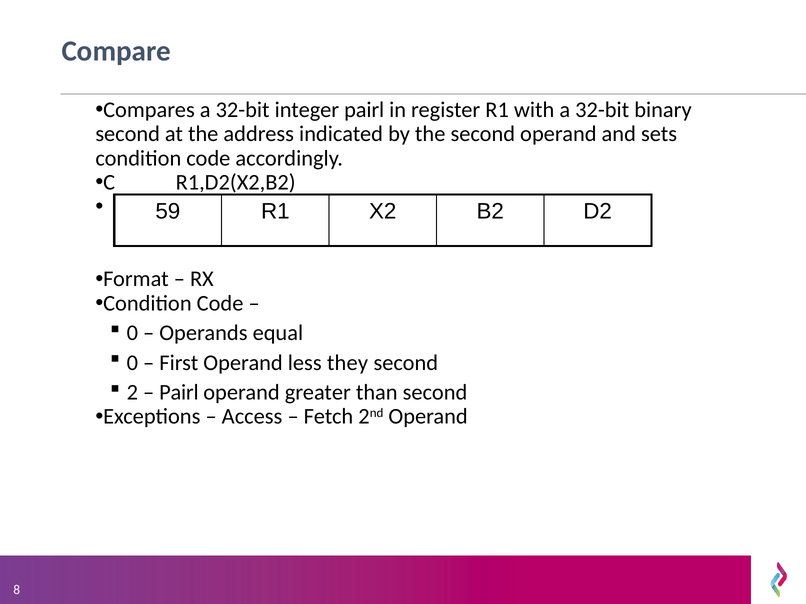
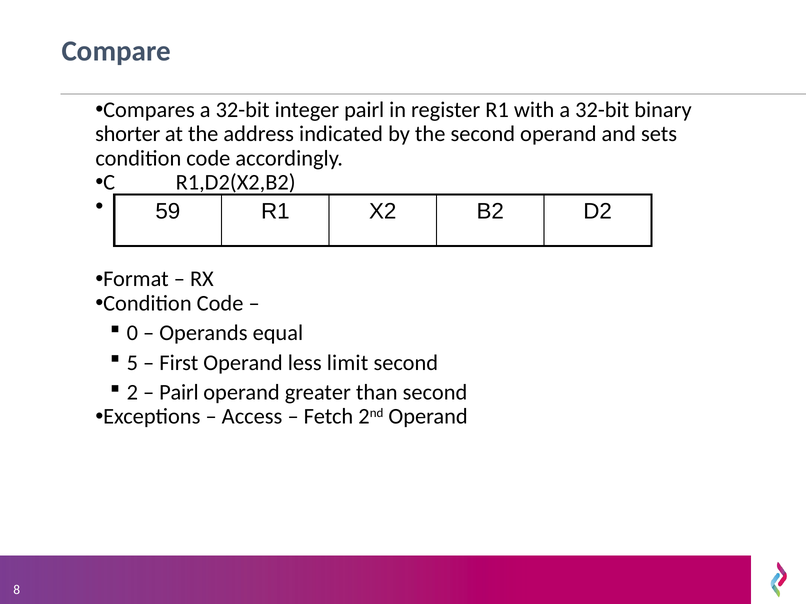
second at (128, 134): second -> shorter
0 at (132, 363): 0 -> 5
they: they -> limit
